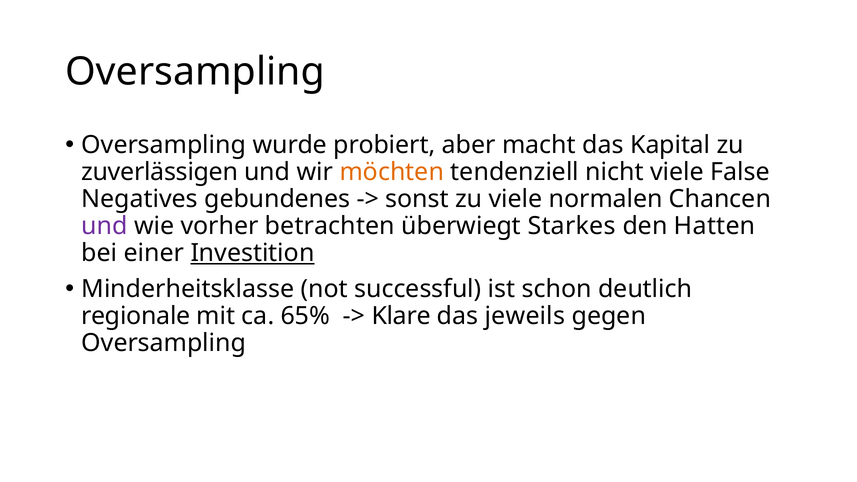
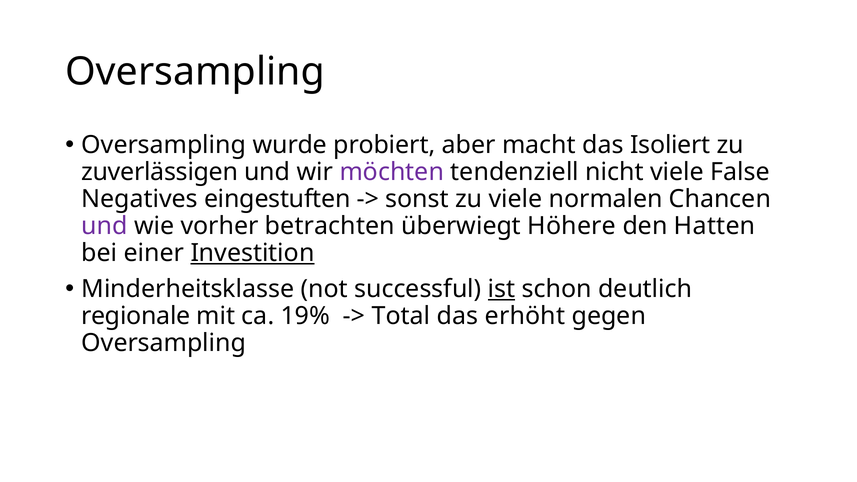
Kapital: Kapital -> Isoliert
möchten colour: orange -> purple
gebundenes: gebundenes -> eingestuften
Starkes: Starkes -> Höhere
ist underline: none -> present
65%: 65% -> 19%
Klare: Klare -> Total
jeweils: jeweils -> erhöht
